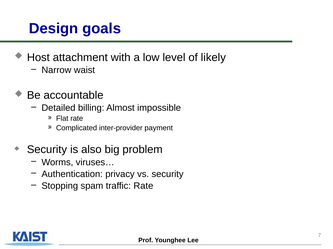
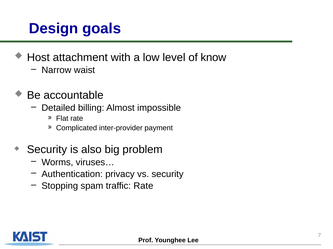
likely: likely -> know
